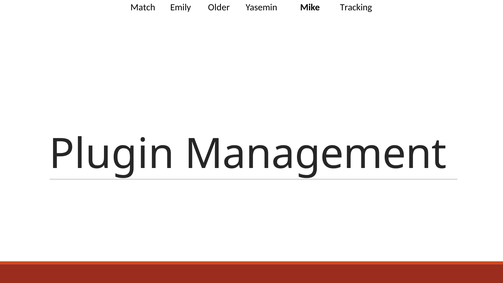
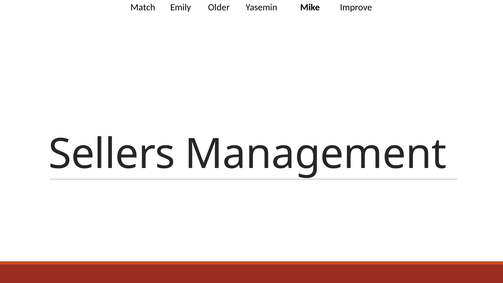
Tracking: Tracking -> Improve
Plugin: Plugin -> Sellers
